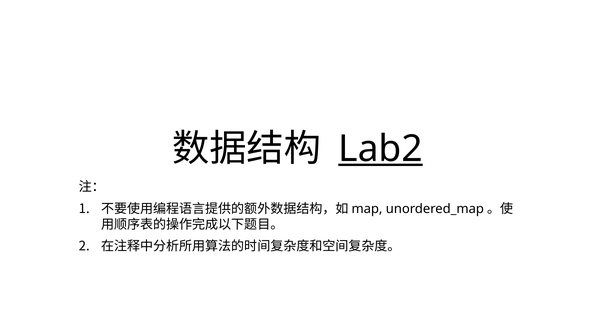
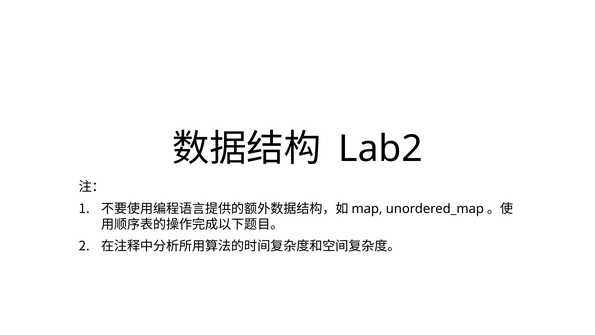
Lab2 underline: present -> none
